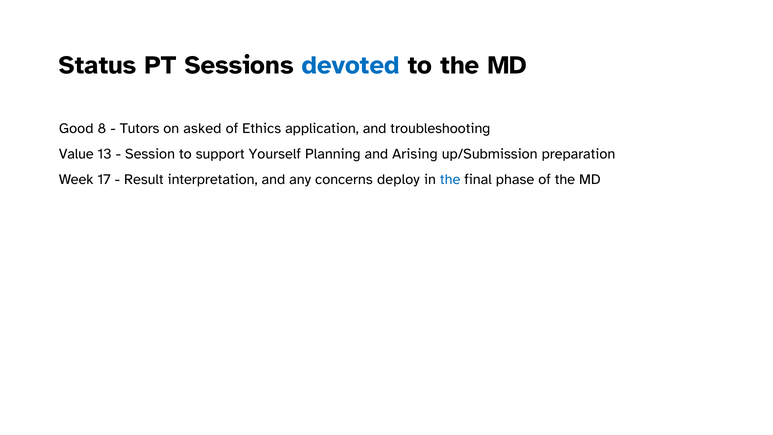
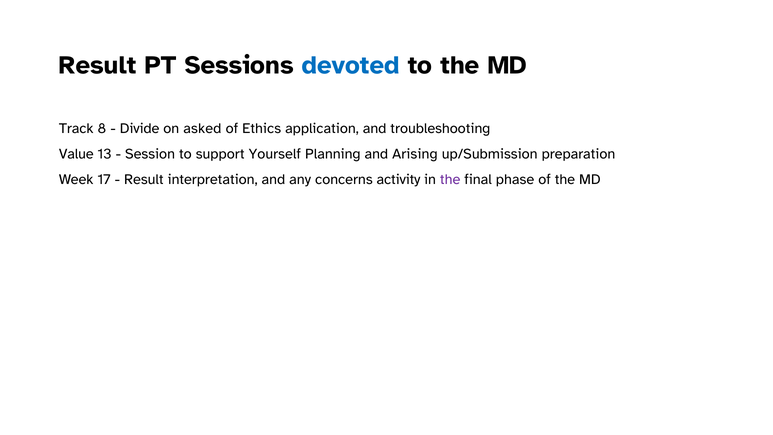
Status at (98, 65): Status -> Result
Good: Good -> Track
Tutors: Tutors -> Divide
deploy: deploy -> activity
the at (450, 179) colour: blue -> purple
